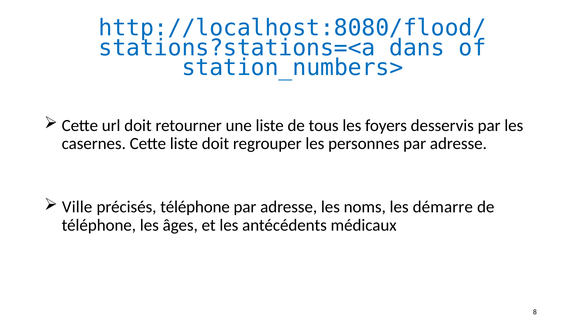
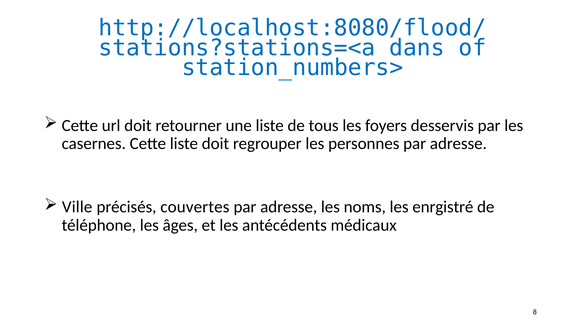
précisés téléphone: téléphone -> couvertes
démarre: démarre -> enrgistré
